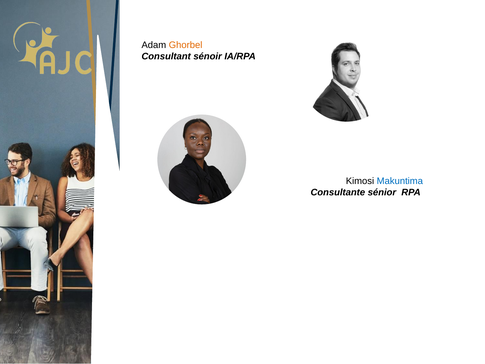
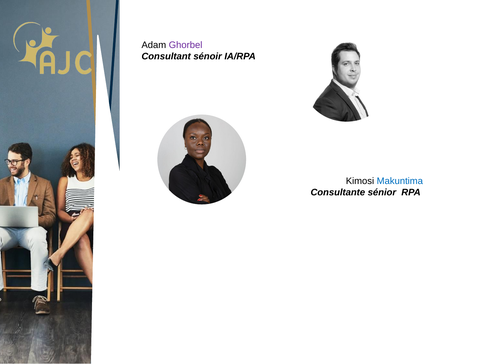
Ghorbel colour: orange -> purple
